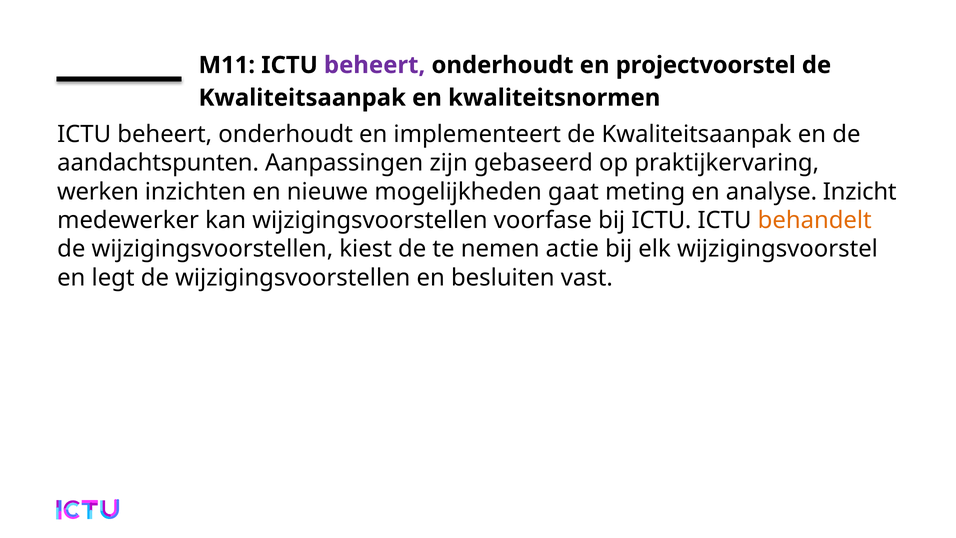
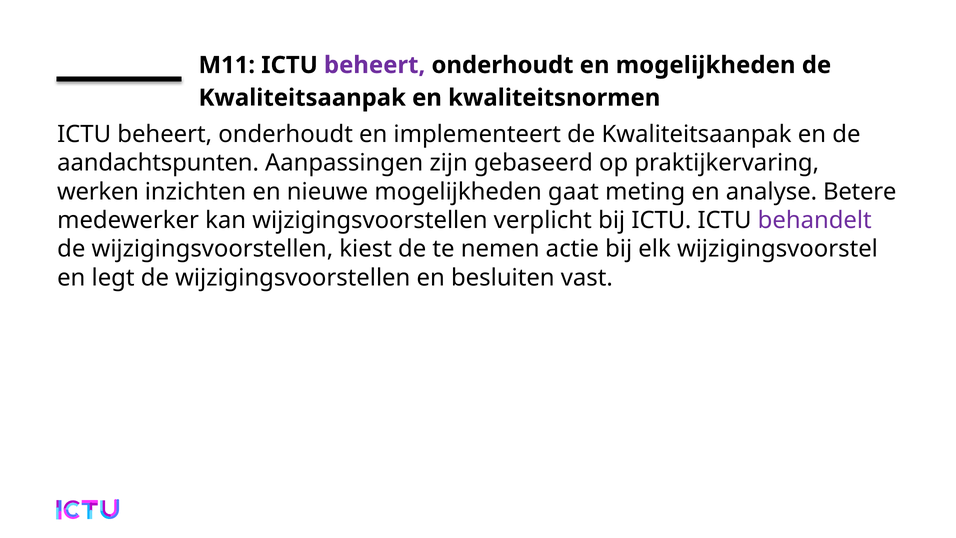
en projectvoorstel: projectvoorstel -> mogelijkheden
Inzicht: Inzicht -> Betere
voorfase: voorfase -> verplicht
behandelt colour: orange -> purple
